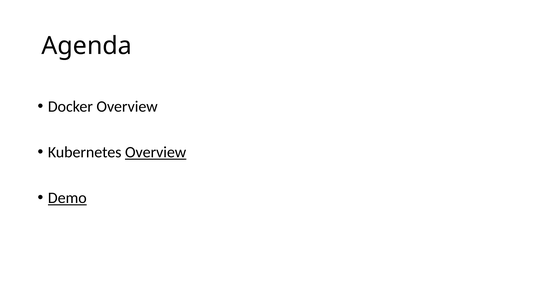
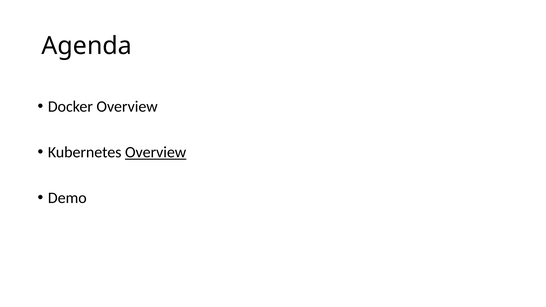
Demo underline: present -> none
